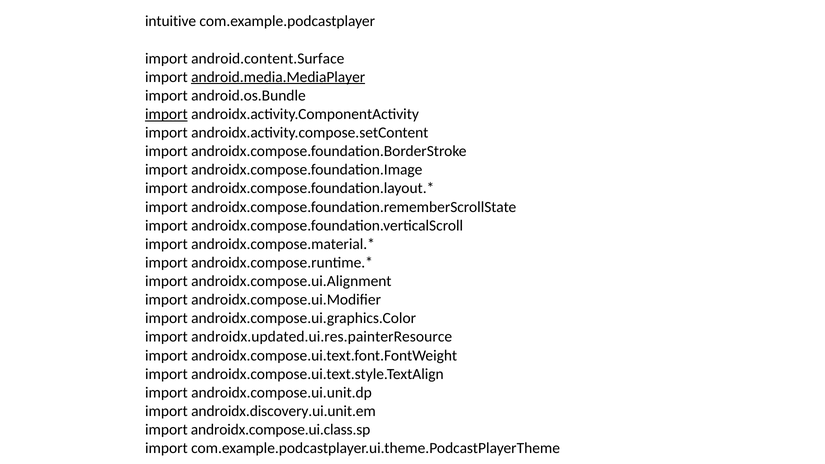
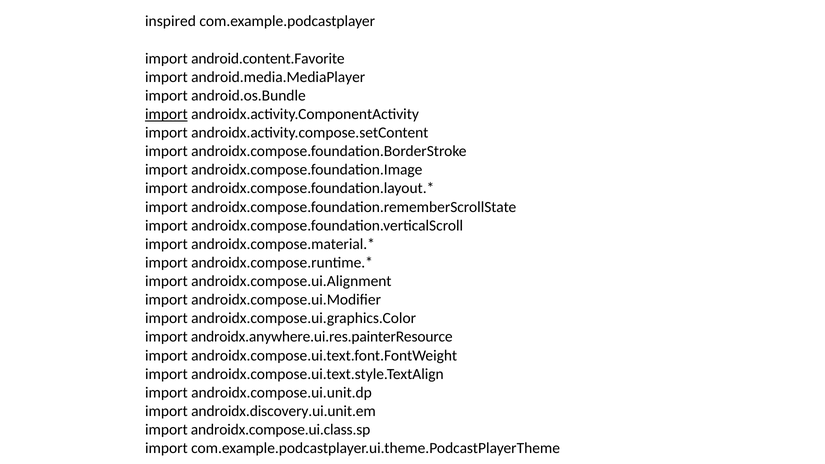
intuitive: intuitive -> inspired
android.content.Surface: android.content.Surface -> android.content.Favorite
android.media.MediaPlayer underline: present -> none
androidx.updated.ui.res.painterResource: androidx.updated.ui.res.painterResource -> androidx.anywhere.ui.res.painterResource
